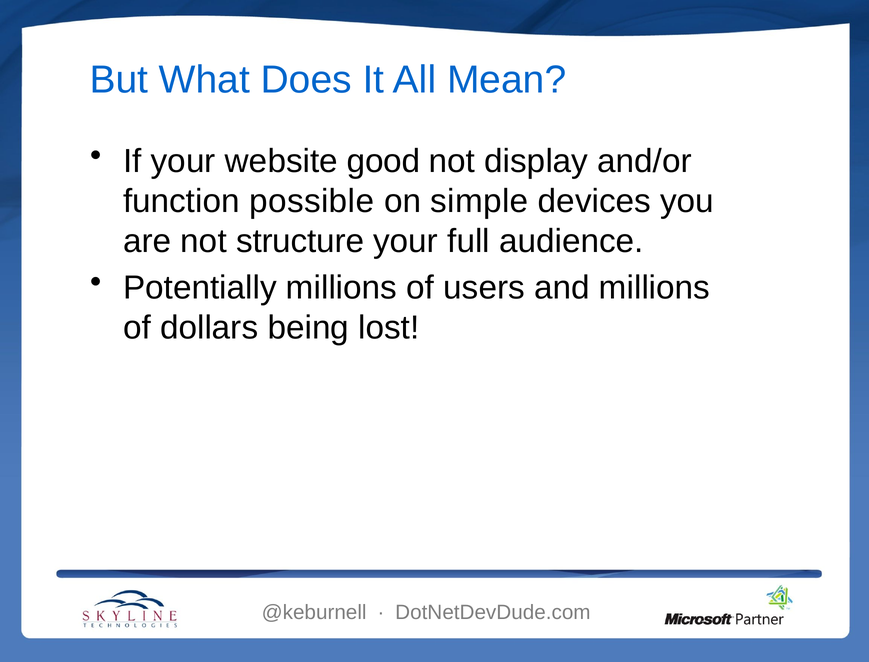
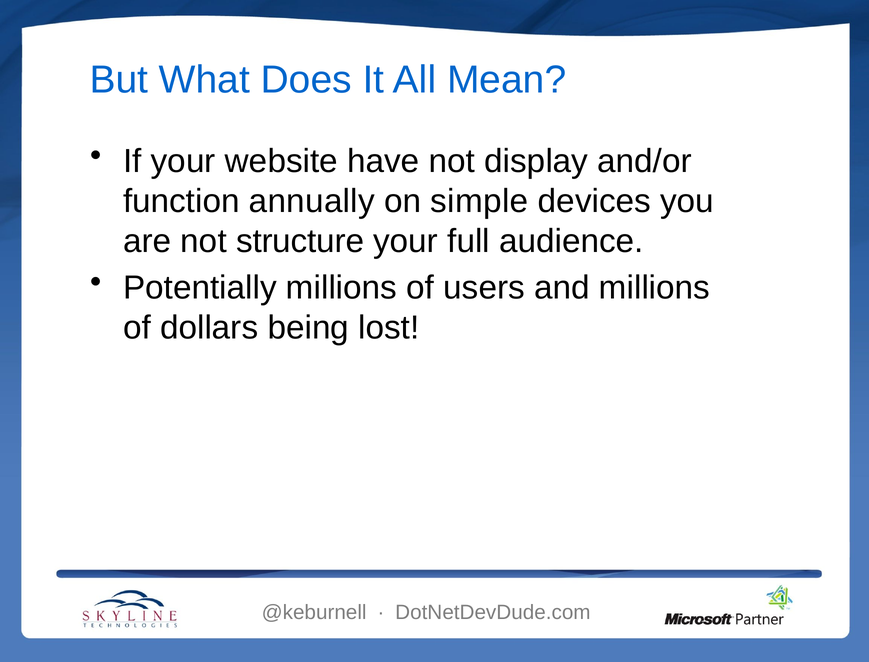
good: good -> have
possible: possible -> annually
